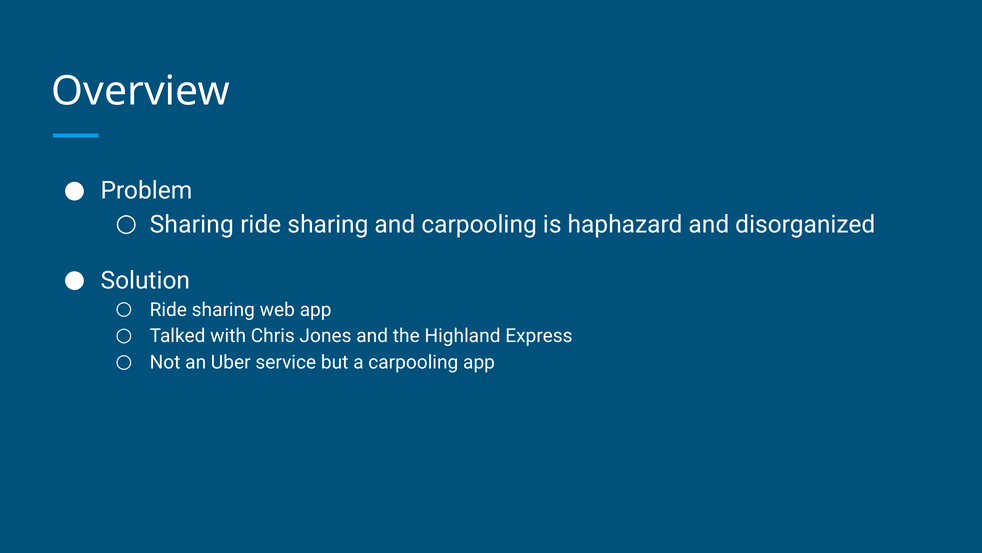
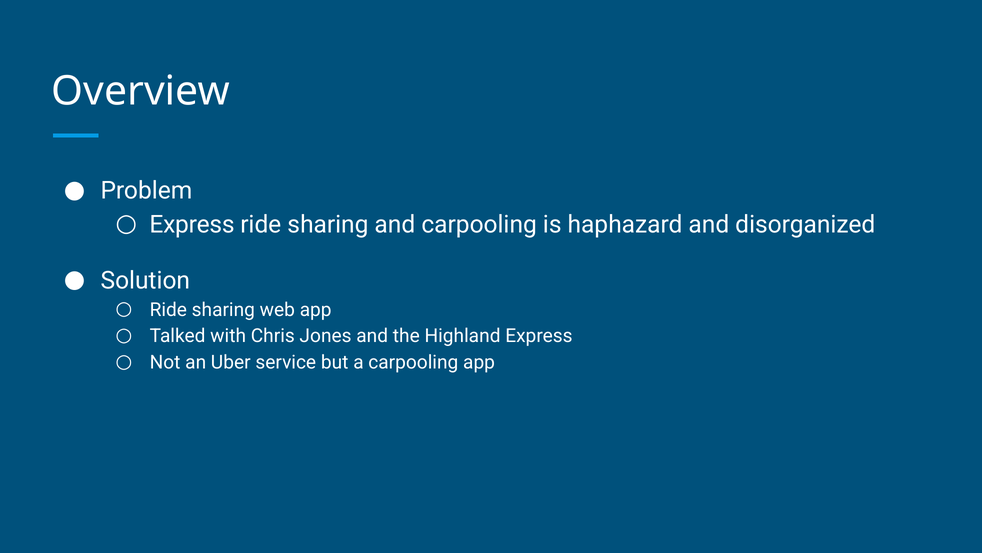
Sharing at (192, 225): Sharing -> Express
